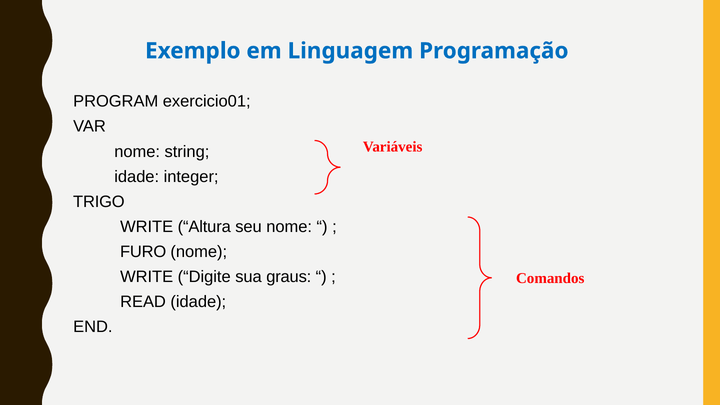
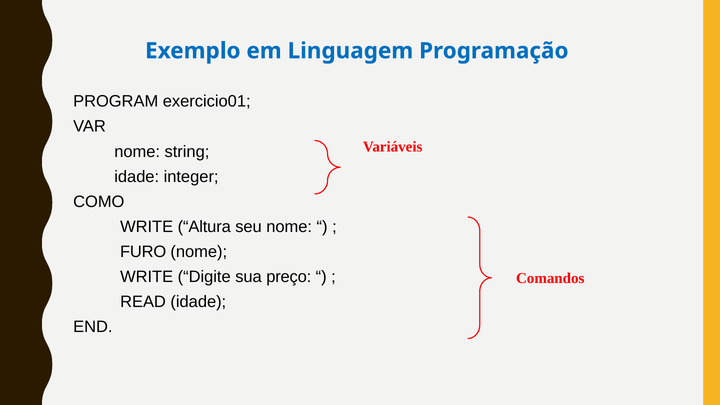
TRIGO: TRIGO -> COMO
graus: graus -> preço
